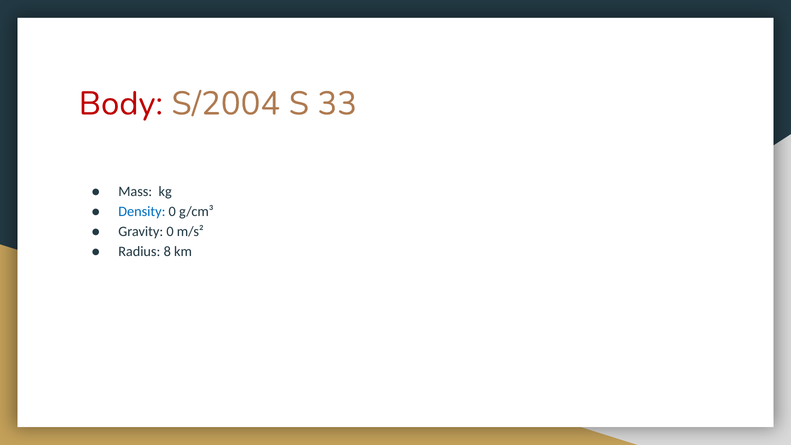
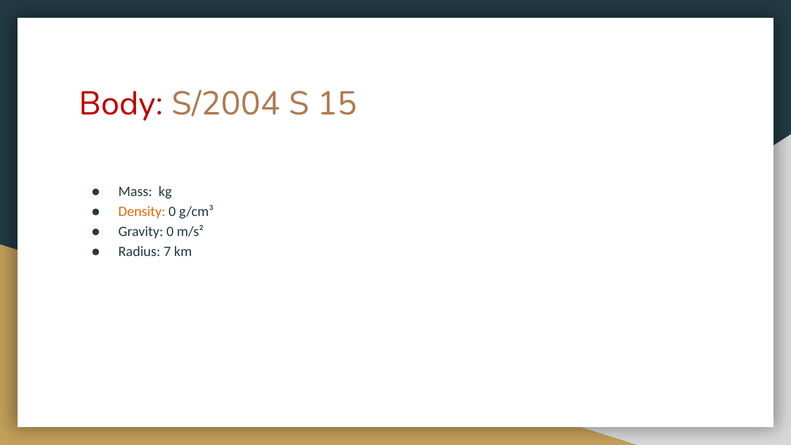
33: 33 -> 15
Density colour: blue -> orange
8: 8 -> 7
